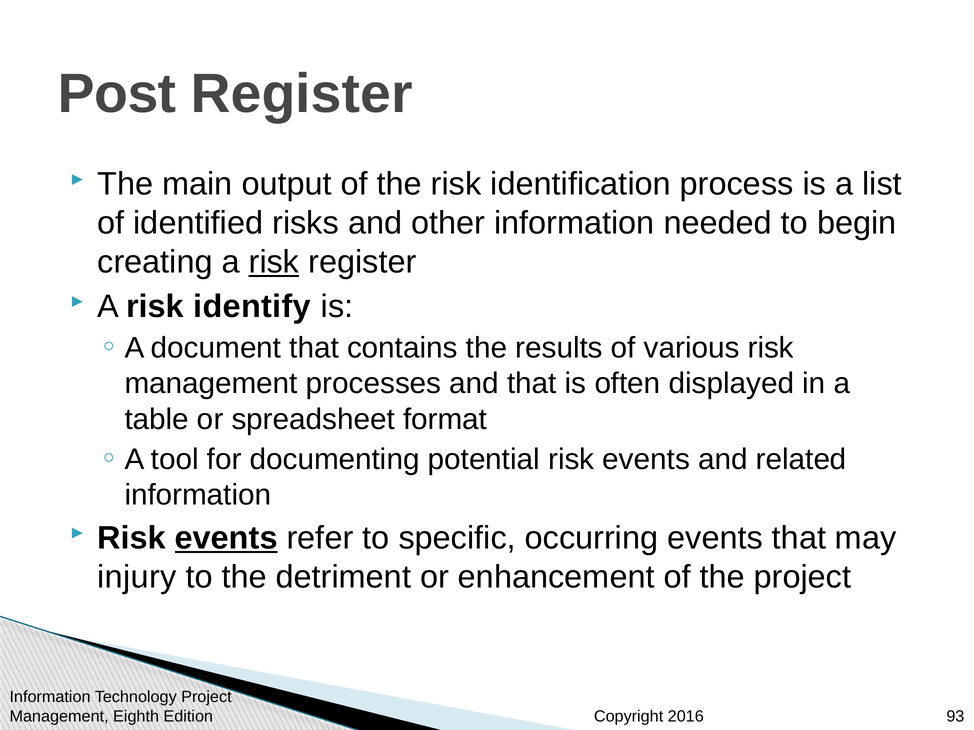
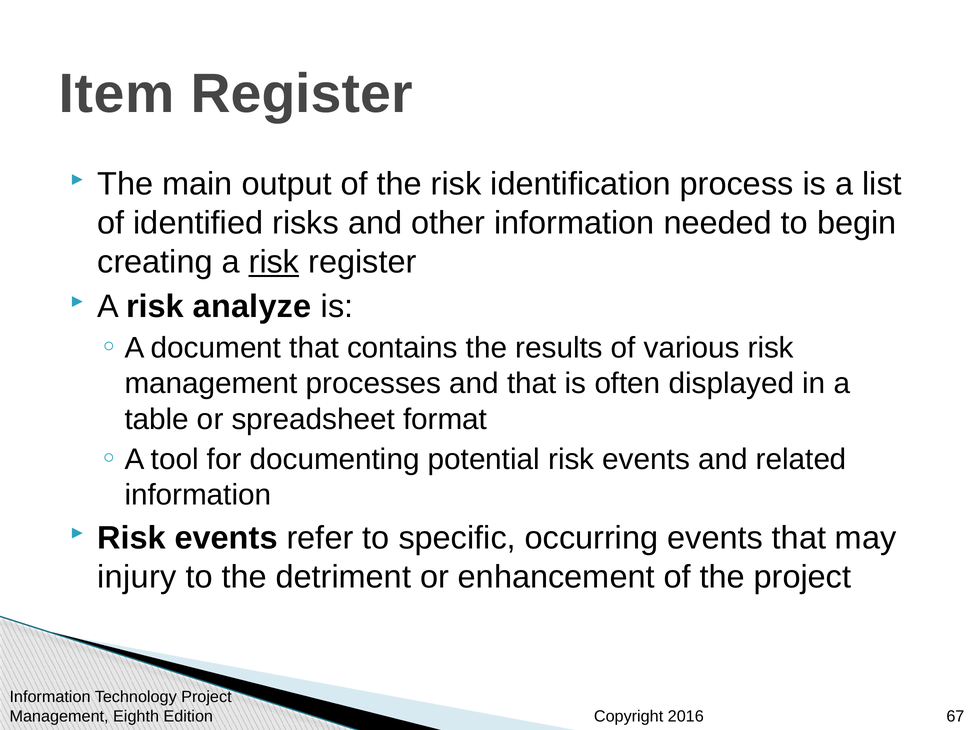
Post: Post -> Item
identify: identify -> analyze
events at (226, 538) underline: present -> none
93: 93 -> 67
